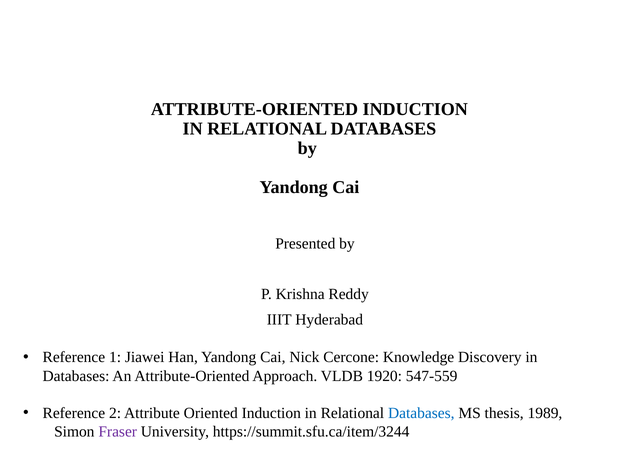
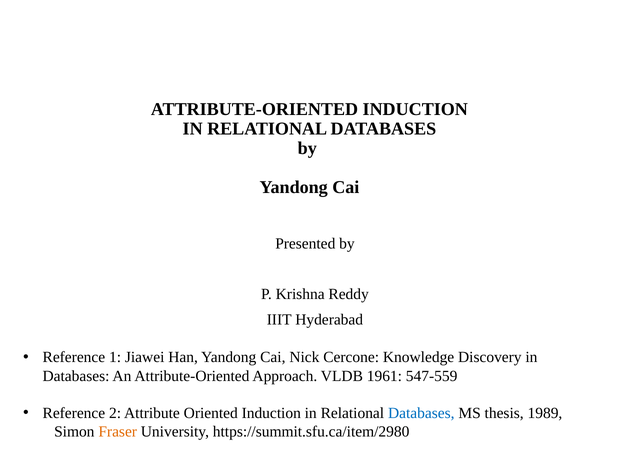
1920: 1920 -> 1961
Fraser colour: purple -> orange
https://summit.sfu.ca/item/3244: https://summit.sfu.ca/item/3244 -> https://summit.sfu.ca/item/2980
